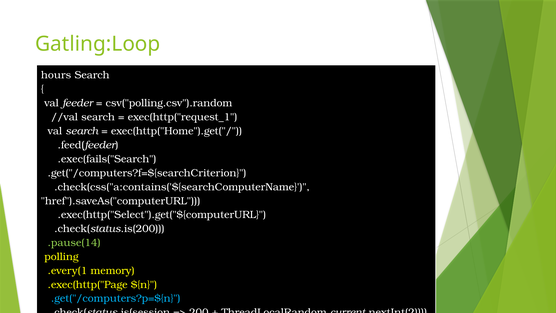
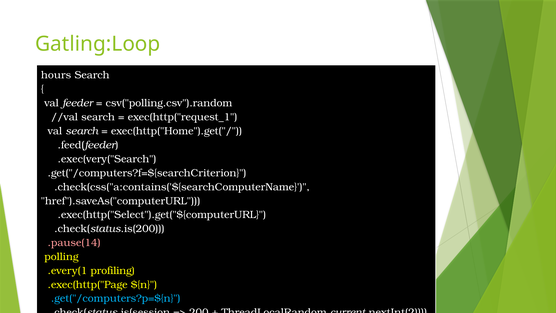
.exec(fails("Search: .exec(fails("Search -> .exec(very("Search
.pause(14 colour: light green -> pink
memory: memory -> profiling
